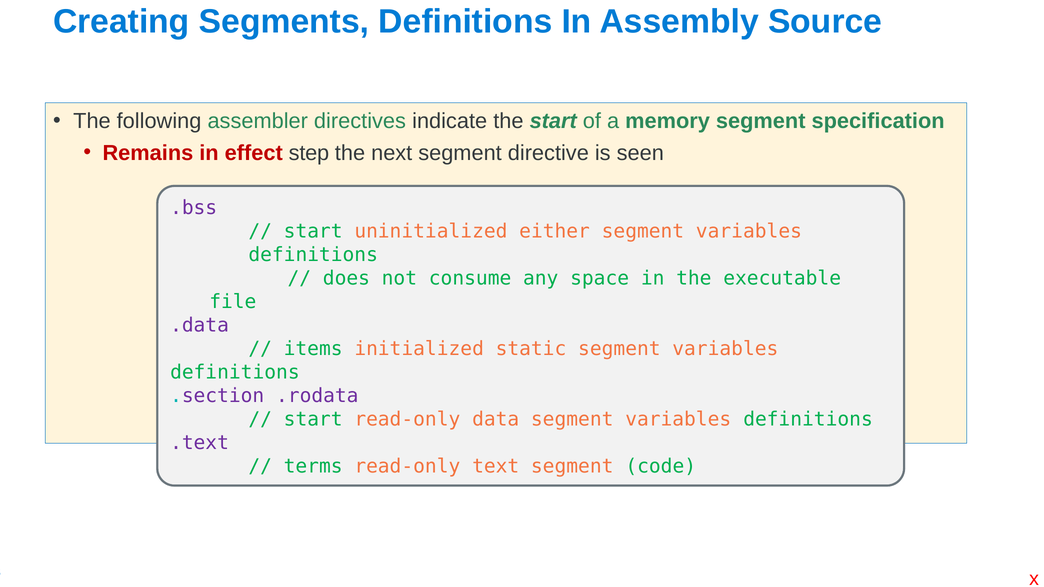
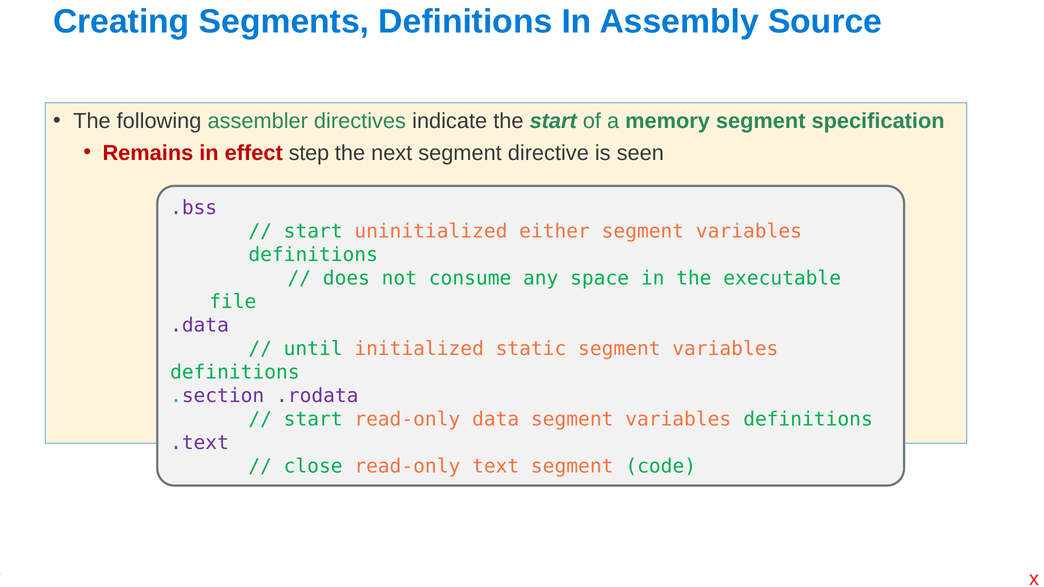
items: items -> until
terms: terms -> close
